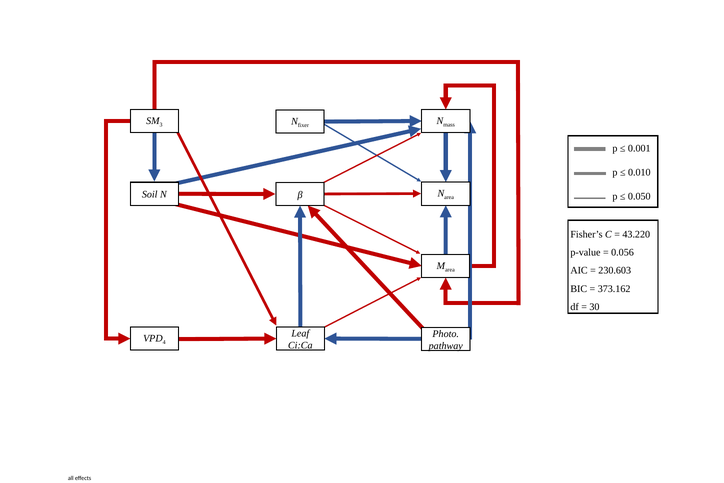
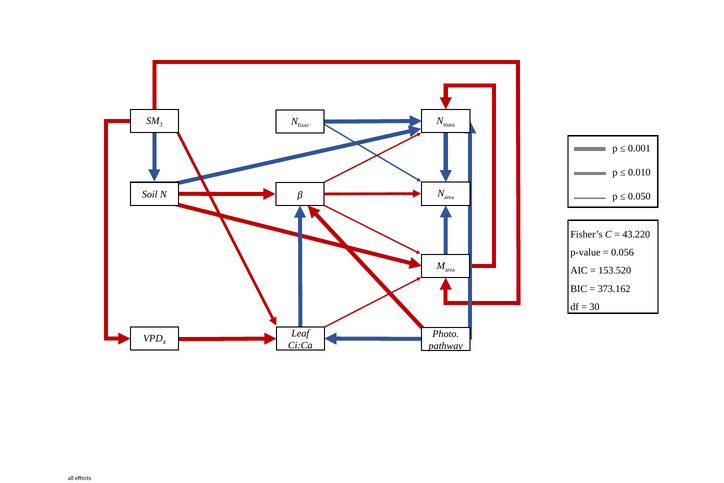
230.603: 230.603 -> 153.520
